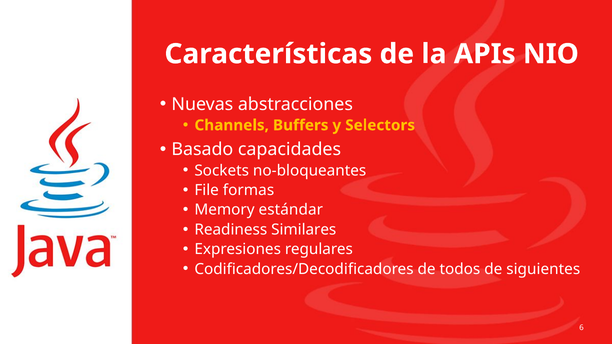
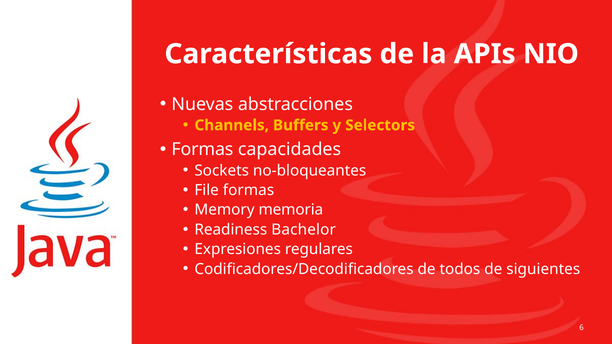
Basado at (202, 150): Basado -> Formas
estándar: estándar -> memoria
Similares: Similares -> Bachelor
